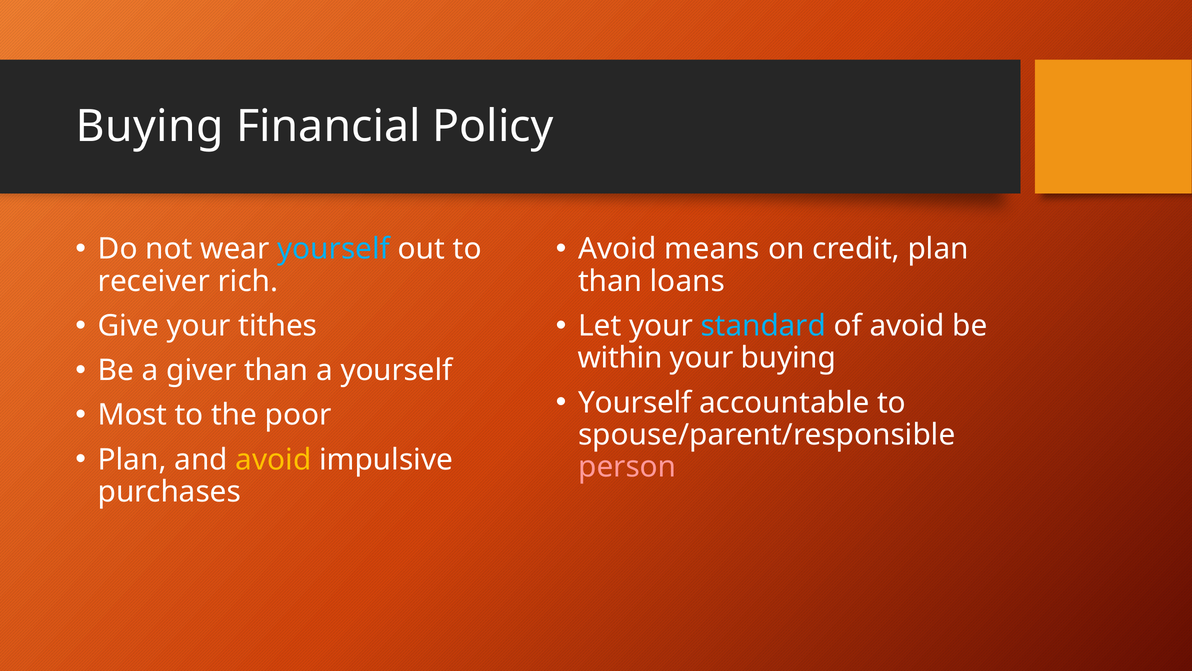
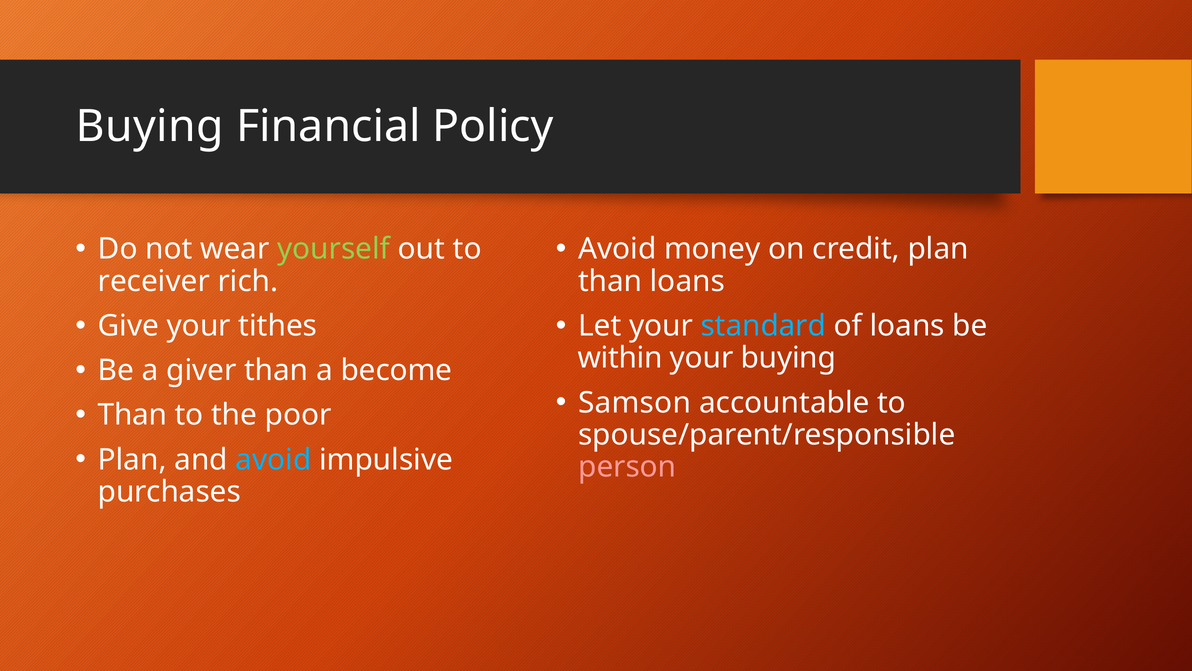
yourself at (334, 249) colour: light blue -> light green
means: means -> money
of avoid: avoid -> loans
a yourself: yourself -> become
Yourself at (635, 402): Yourself -> Samson
Most at (133, 415): Most -> Than
avoid at (273, 459) colour: yellow -> light blue
